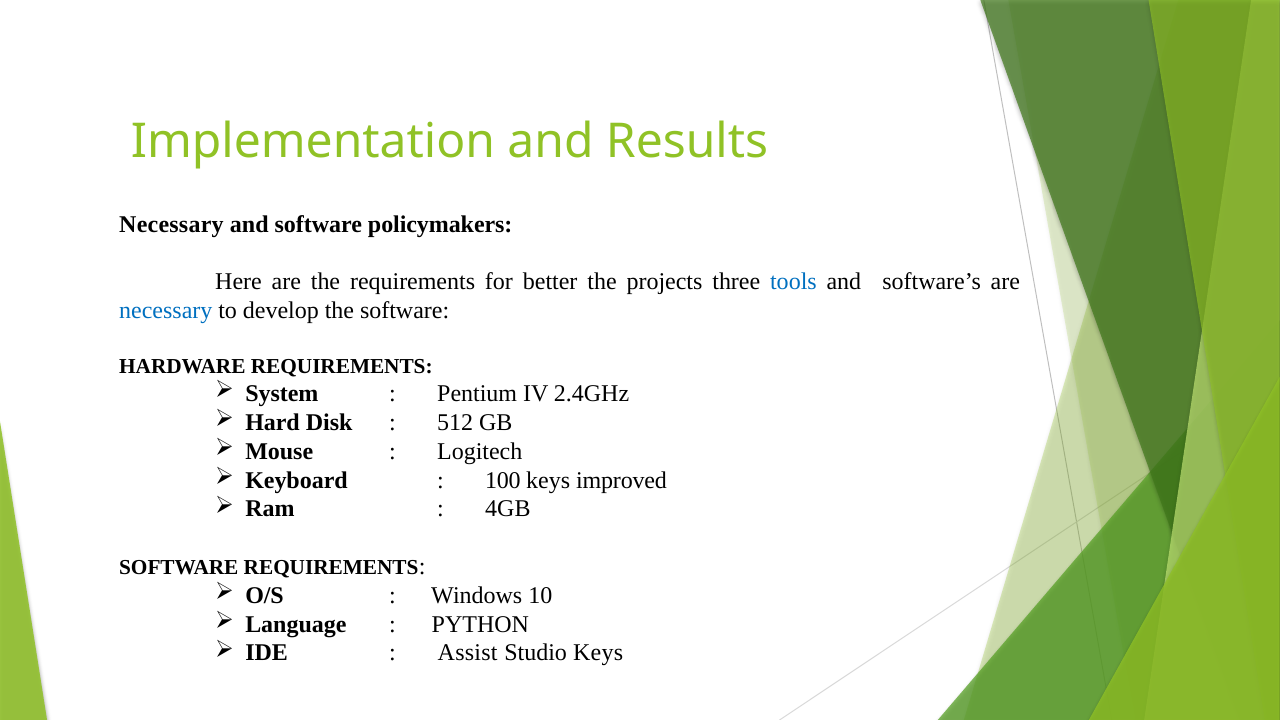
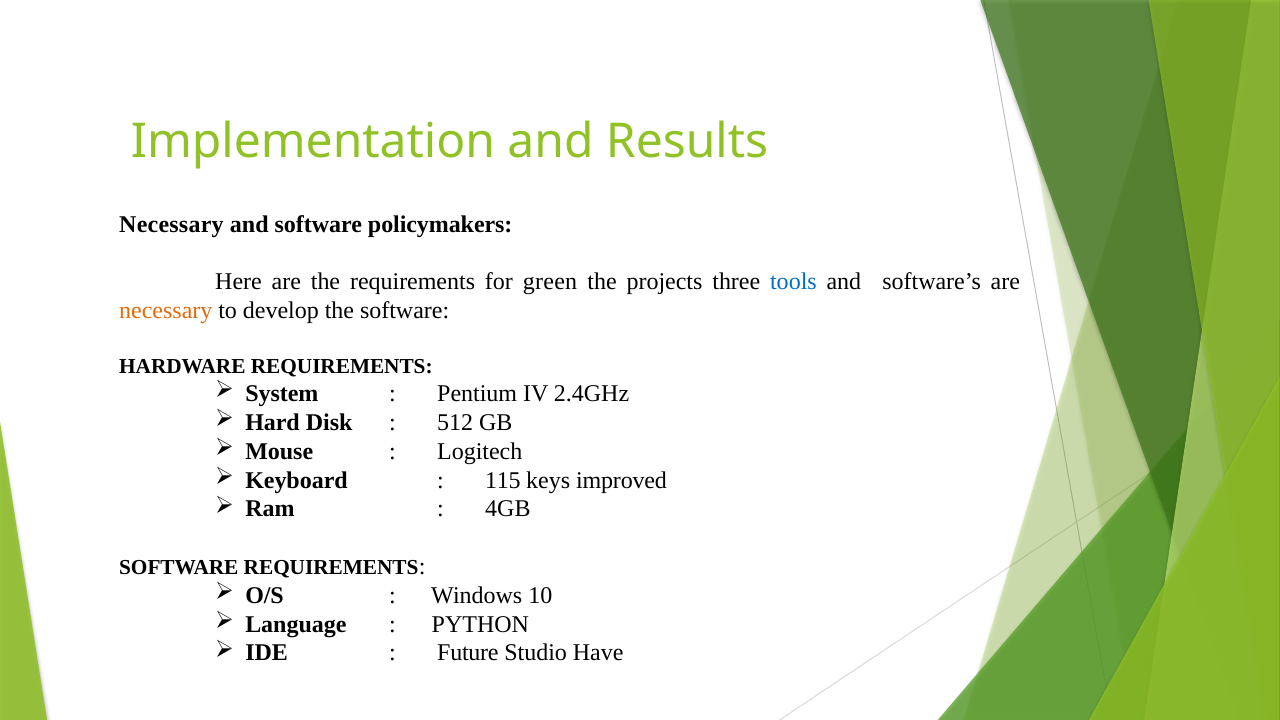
better: better -> green
necessary at (166, 311) colour: blue -> orange
100: 100 -> 115
Assist: Assist -> Future
Studio Keys: Keys -> Have
